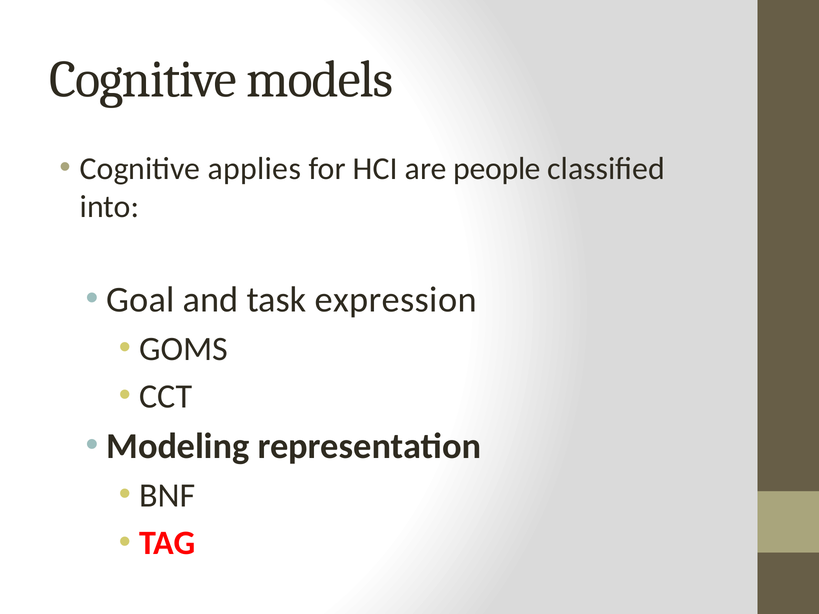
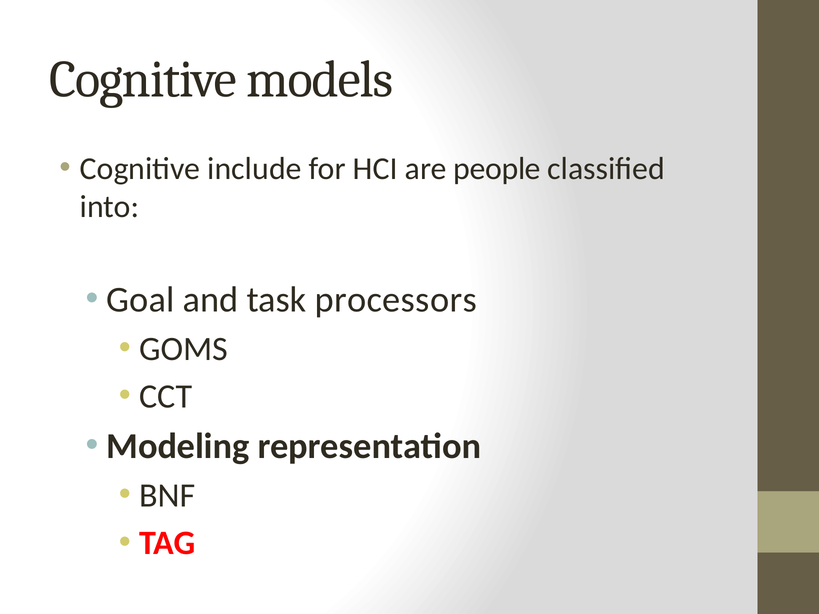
applies: applies -> include
expression: expression -> processors
